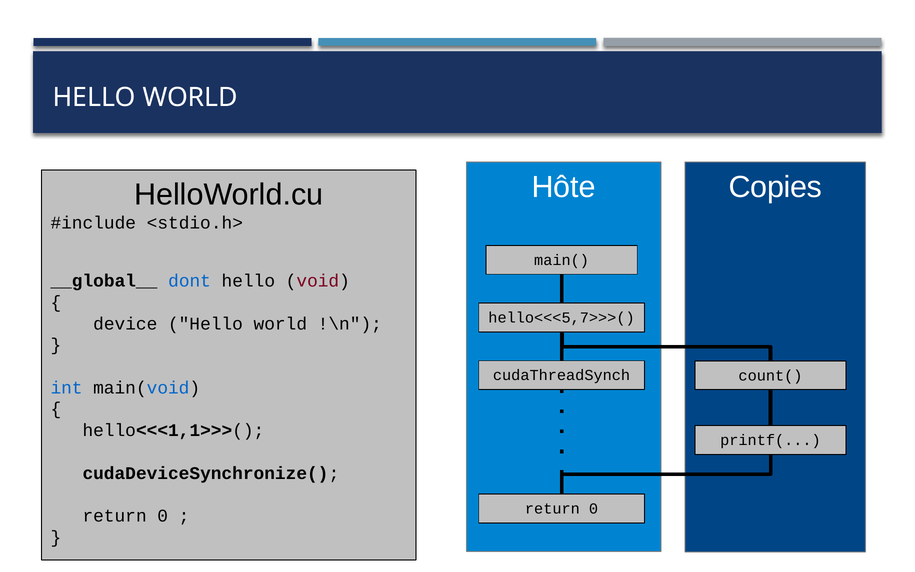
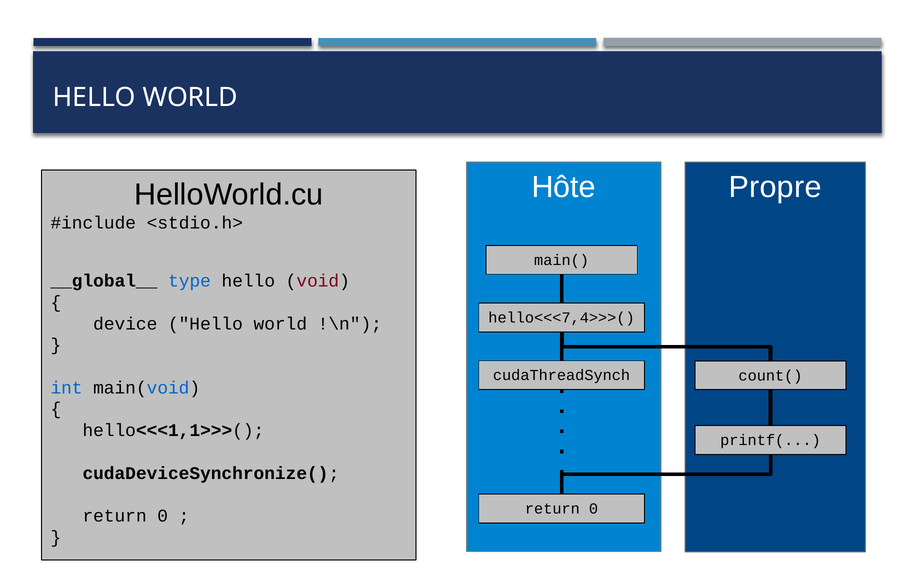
Copies: Copies -> Propre
dont: dont -> type
hello<<<5,7>>>(: hello<<<5,7>>>( -> hello<<<7,4>>>(
